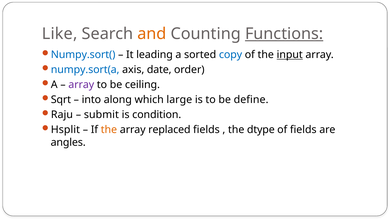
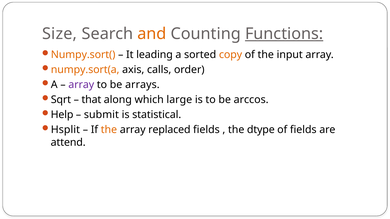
Like: Like -> Size
Numpy.sort( colour: blue -> orange
copy colour: blue -> orange
input underline: present -> none
numpy.sort(a colour: blue -> orange
date: date -> calls
ceiling: ceiling -> arrays
into: into -> that
define: define -> arccos
Raju: Raju -> Help
condition: condition -> statistical
angles: angles -> attend
